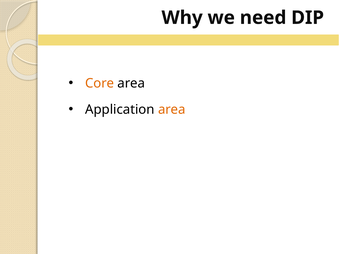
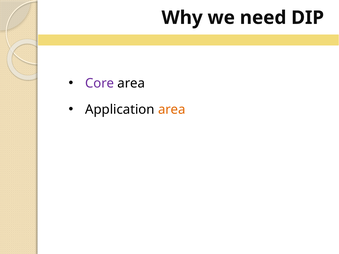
Core colour: orange -> purple
